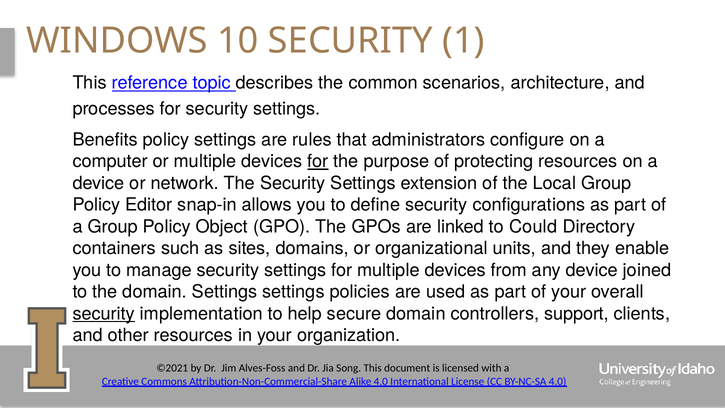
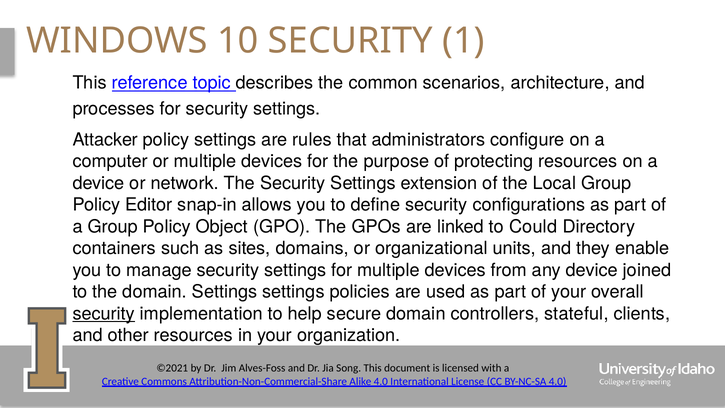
Benefits: Benefits -> Attacker
for at (318, 161) underline: present -> none
support: support -> stateful
